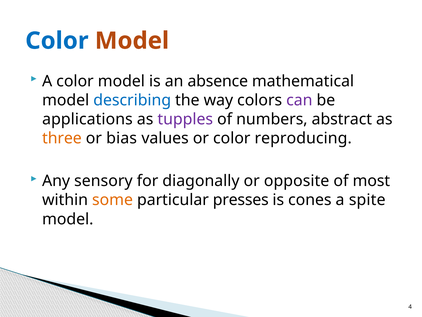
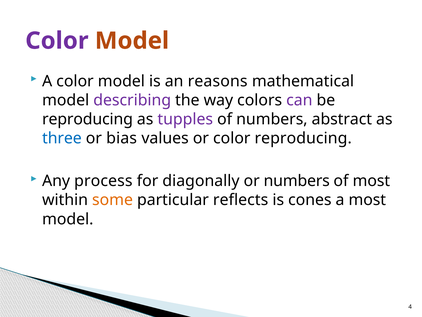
Color at (57, 41) colour: blue -> purple
absence: absence -> reasons
describing colour: blue -> purple
applications at (87, 119): applications -> reproducing
three colour: orange -> blue
sensory: sensory -> process
or opposite: opposite -> numbers
presses: presses -> reflects
a spite: spite -> most
